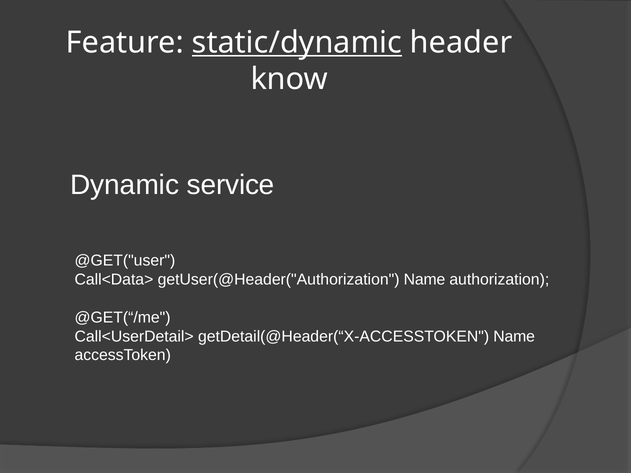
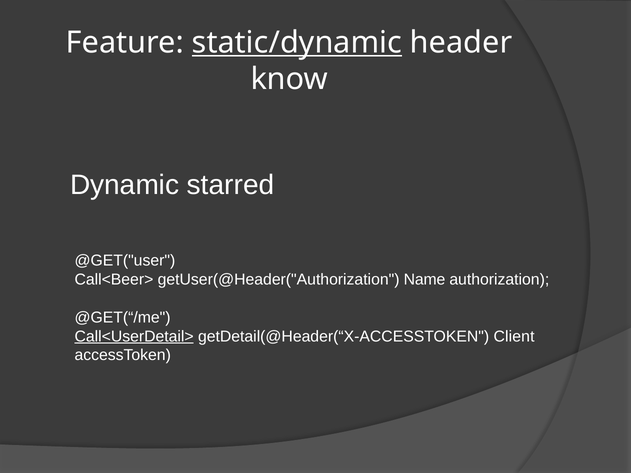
service: service -> starred
Call<Data>: Call<Data> -> Call<Beer>
Call<UserDetail> underline: none -> present
getDetail(@Header(“X-ACCESSTOKEN Name: Name -> Client
